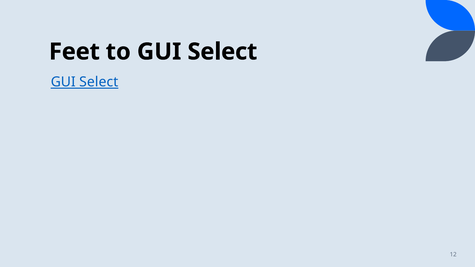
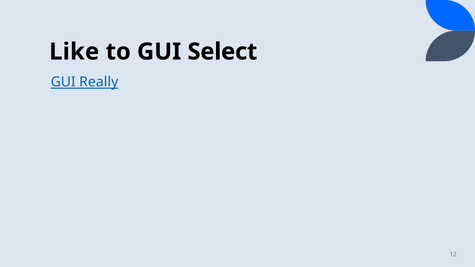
Feet: Feet -> Like
Select at (99, 82): Select -> Really
